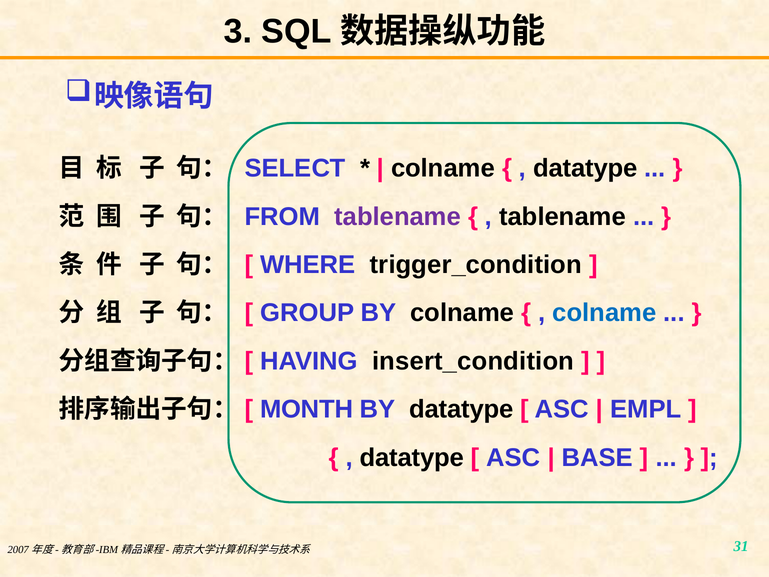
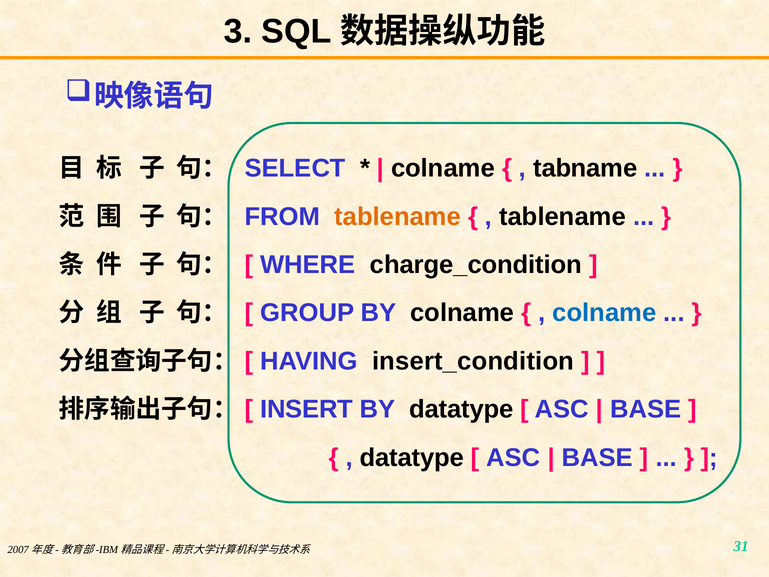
datatype at (585, 168): datatype -> tabname
tablename at (398, 217) colour: purple -> orange
trigger_condition: trigger_condition -> charge_condition
MONTH: MONTH -> INSERT
EMPL at (646, 409): EMPL -> BASE
